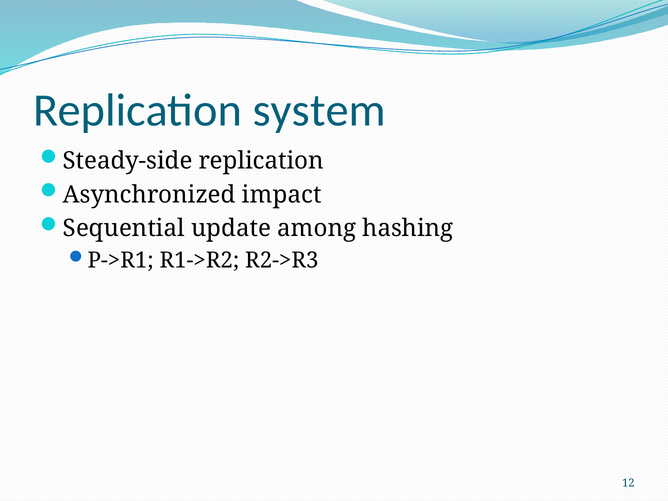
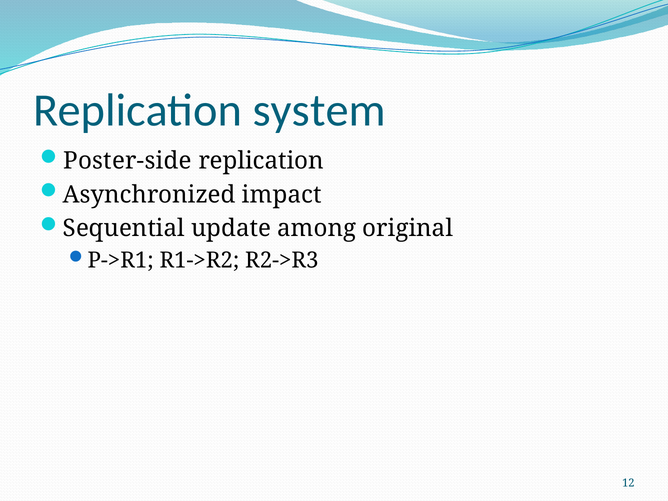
Steady-side: Steady-side -> Poster-side
hashing: hashing -> original
